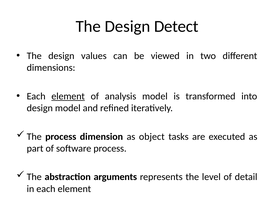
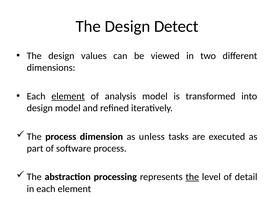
object: object -> unless
arguments: arguments -> processing
the at (192, 177) underline: none -> present
